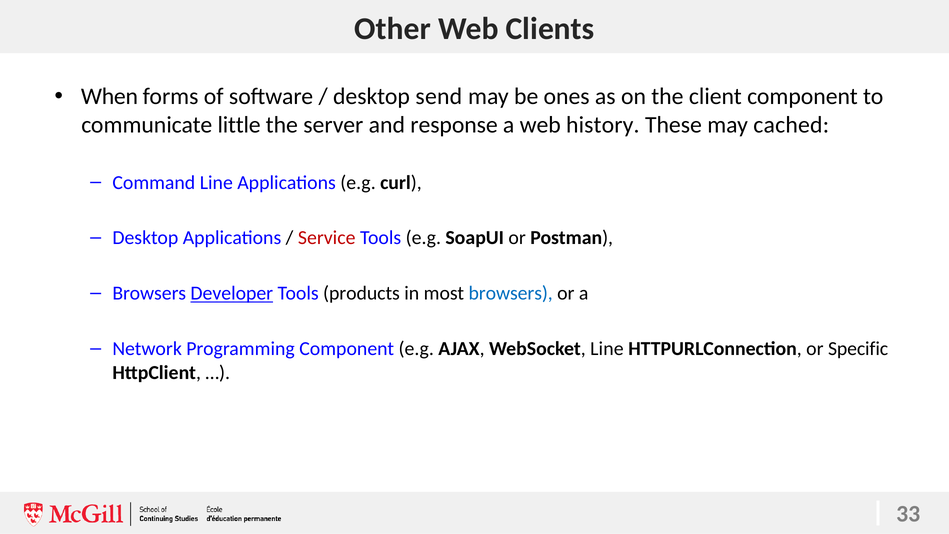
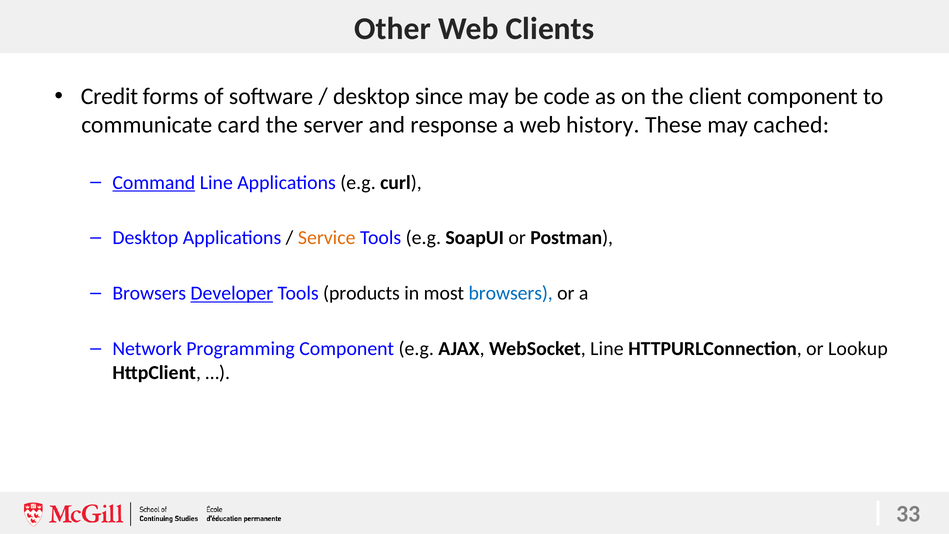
When: When -> Credit
send: send -> since
ones: ones -> code
little: little -> card
Command underline: none -> present
Service colour: red -> orange
Specific: Specific -> Lookup
